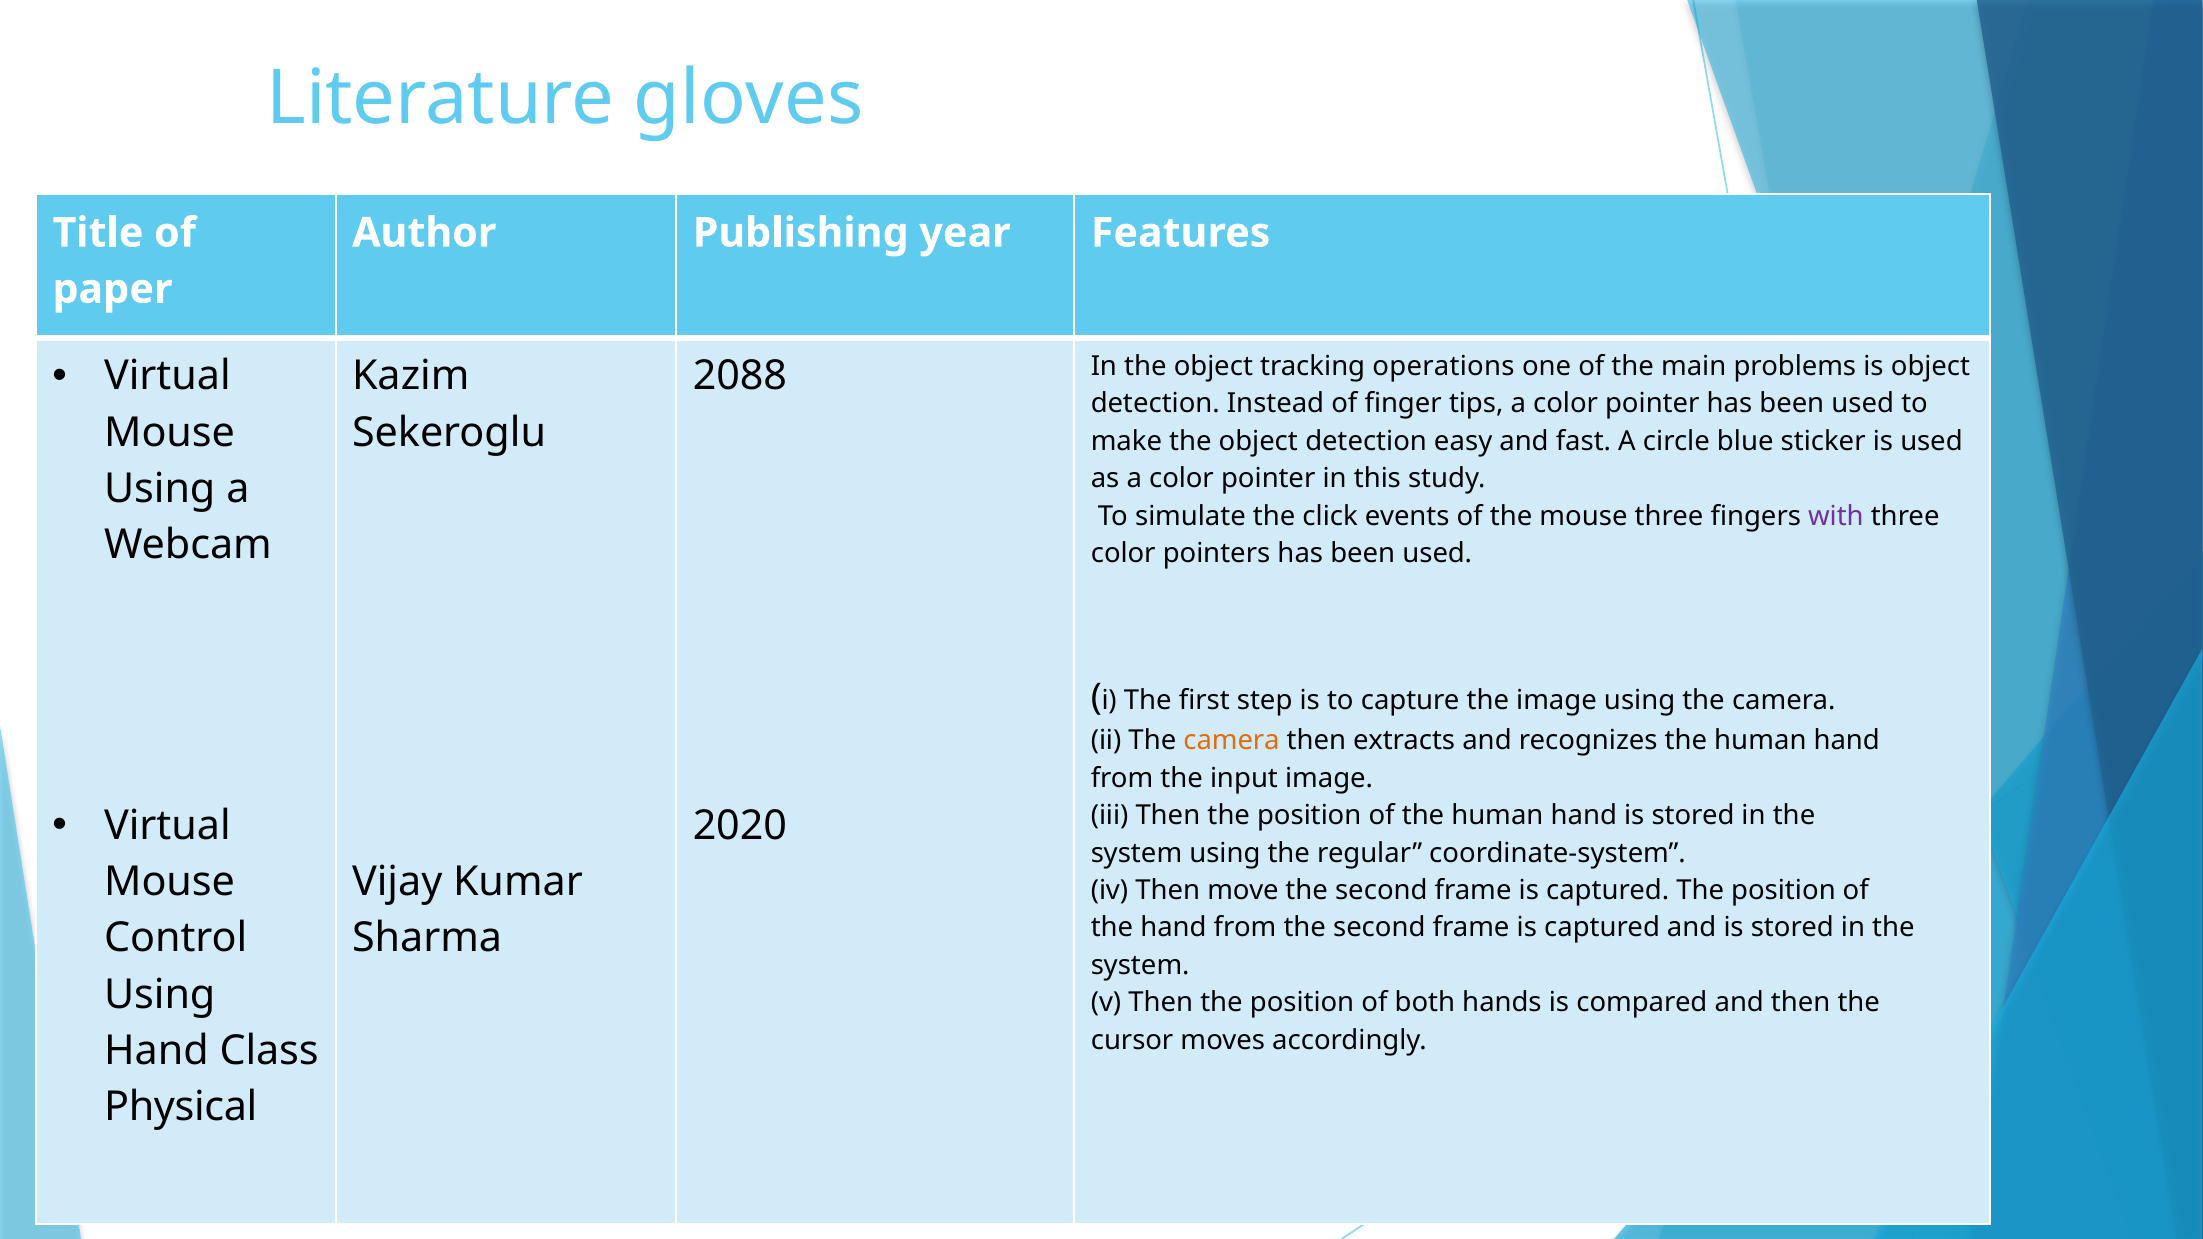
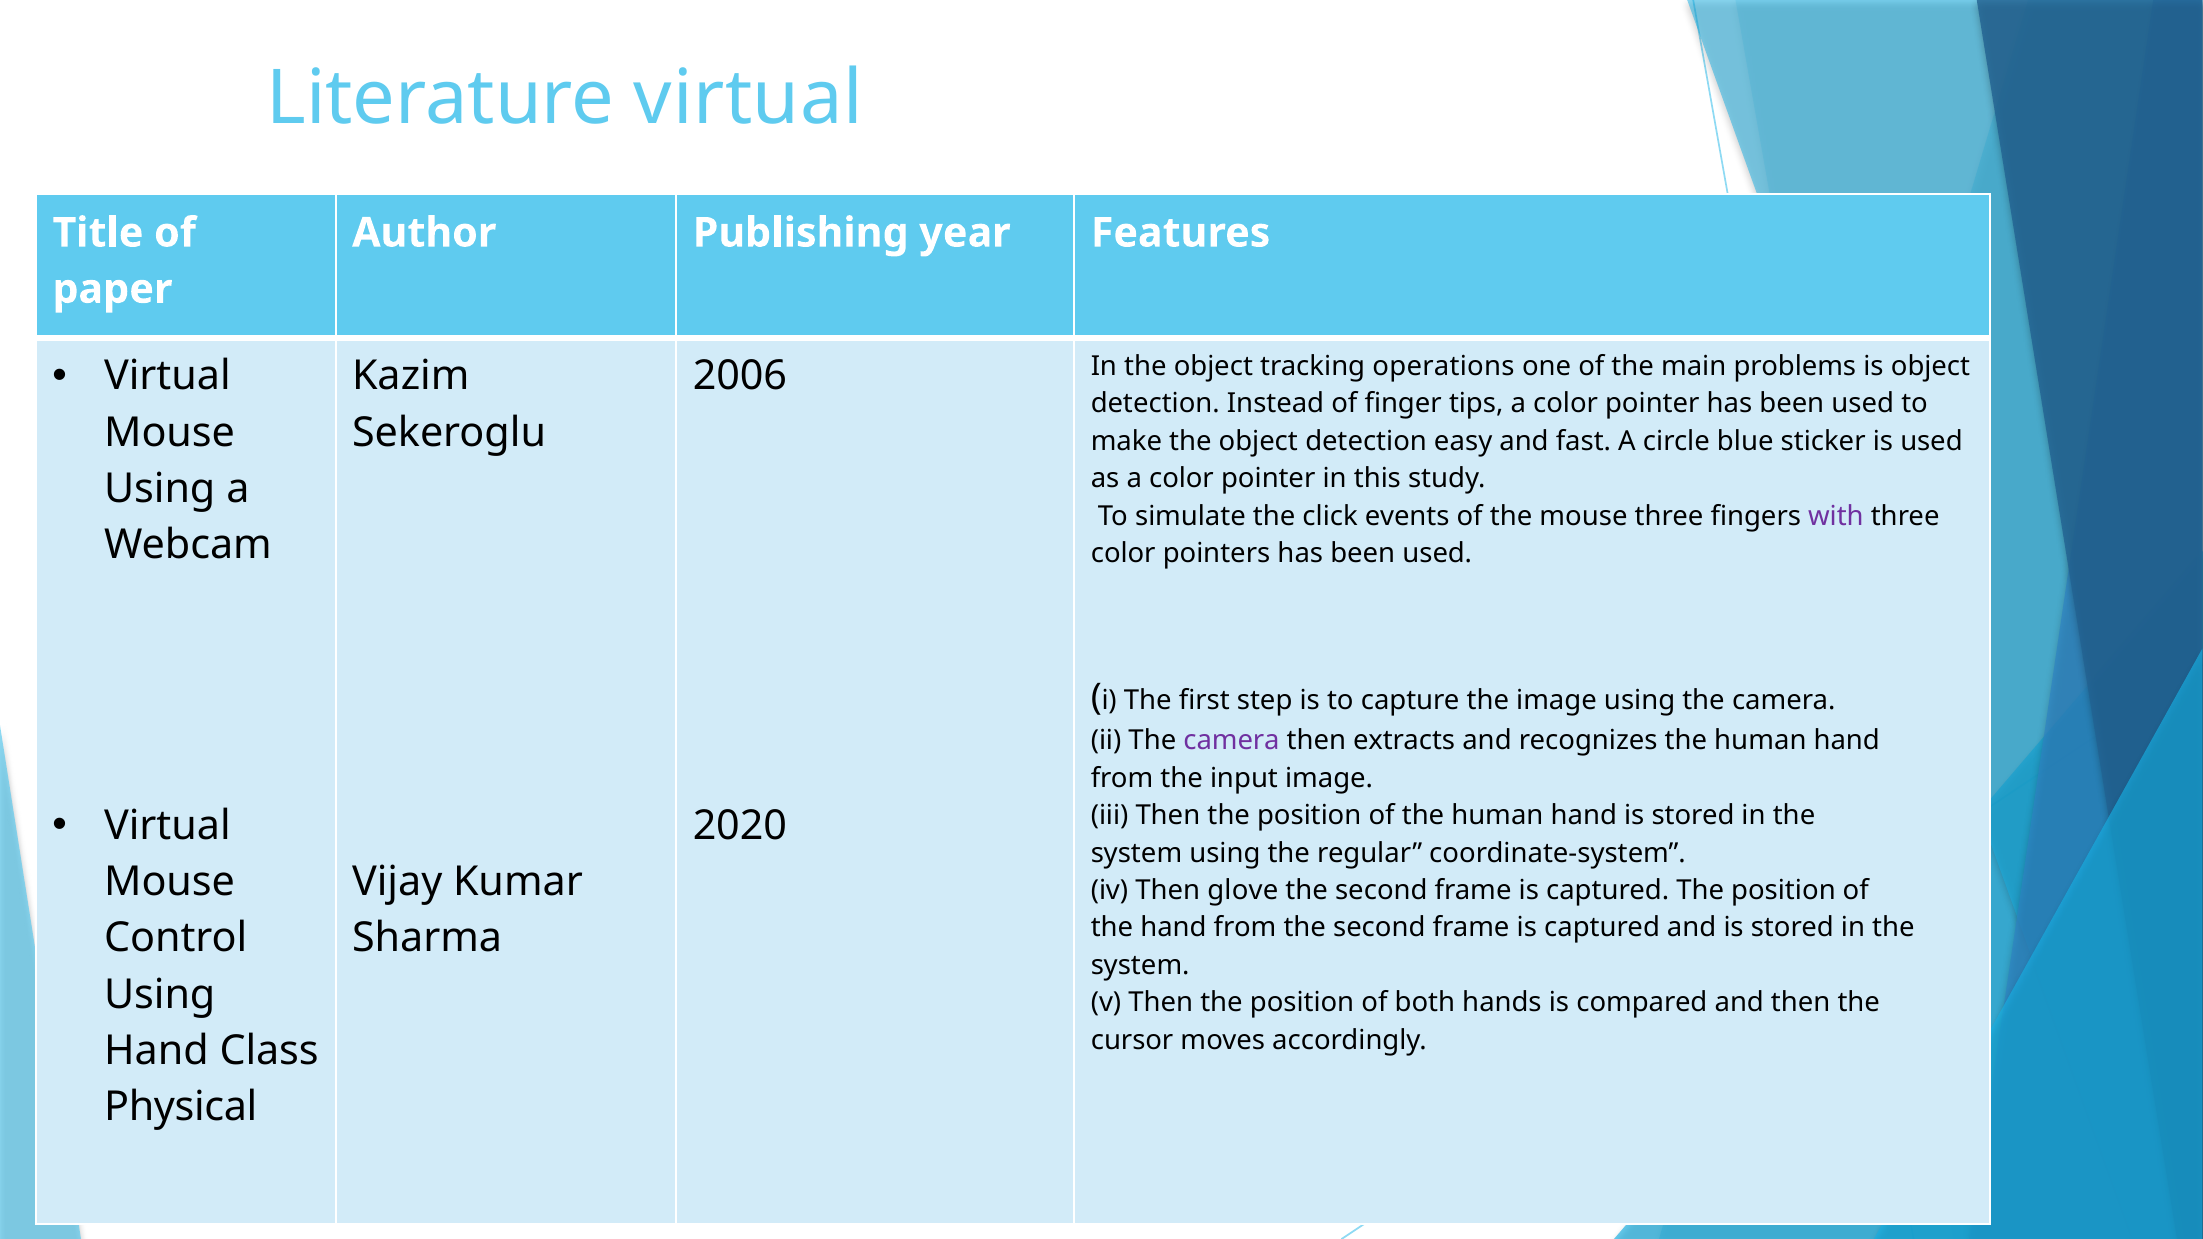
Literature gloves: gloves -> virtual
2088: 2088 -> 2006
camera at (1232, 741) colour: orange -> purple
move: move -> glove
